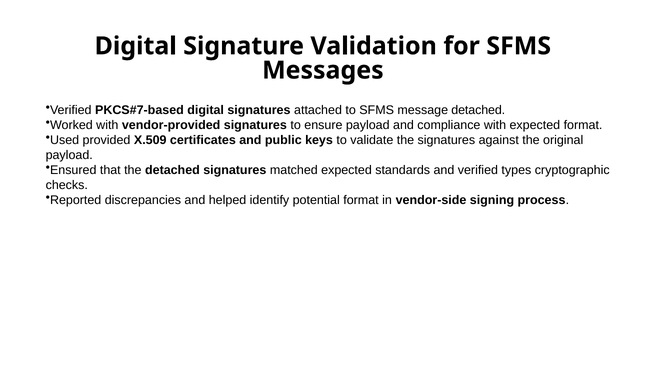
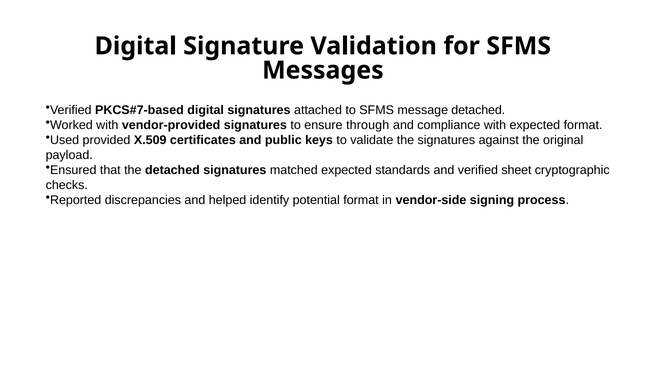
ensure payload: payload -> through
types: types -> sheet
